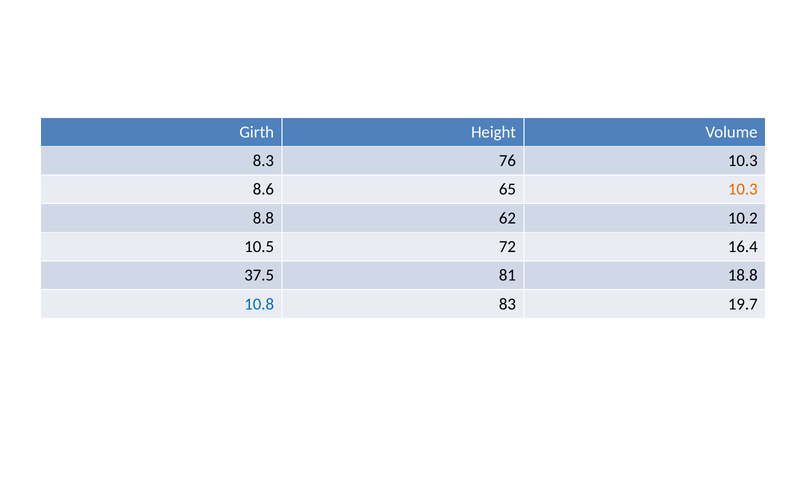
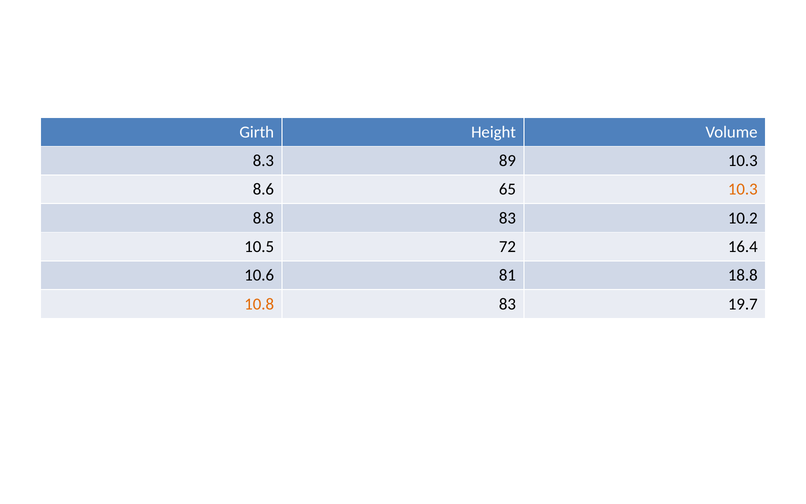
76: 76 -> 89
8.8 62: 62 -> 83
37.5: 37.5 -> 10.6
10.8 colour: blue -> orange
